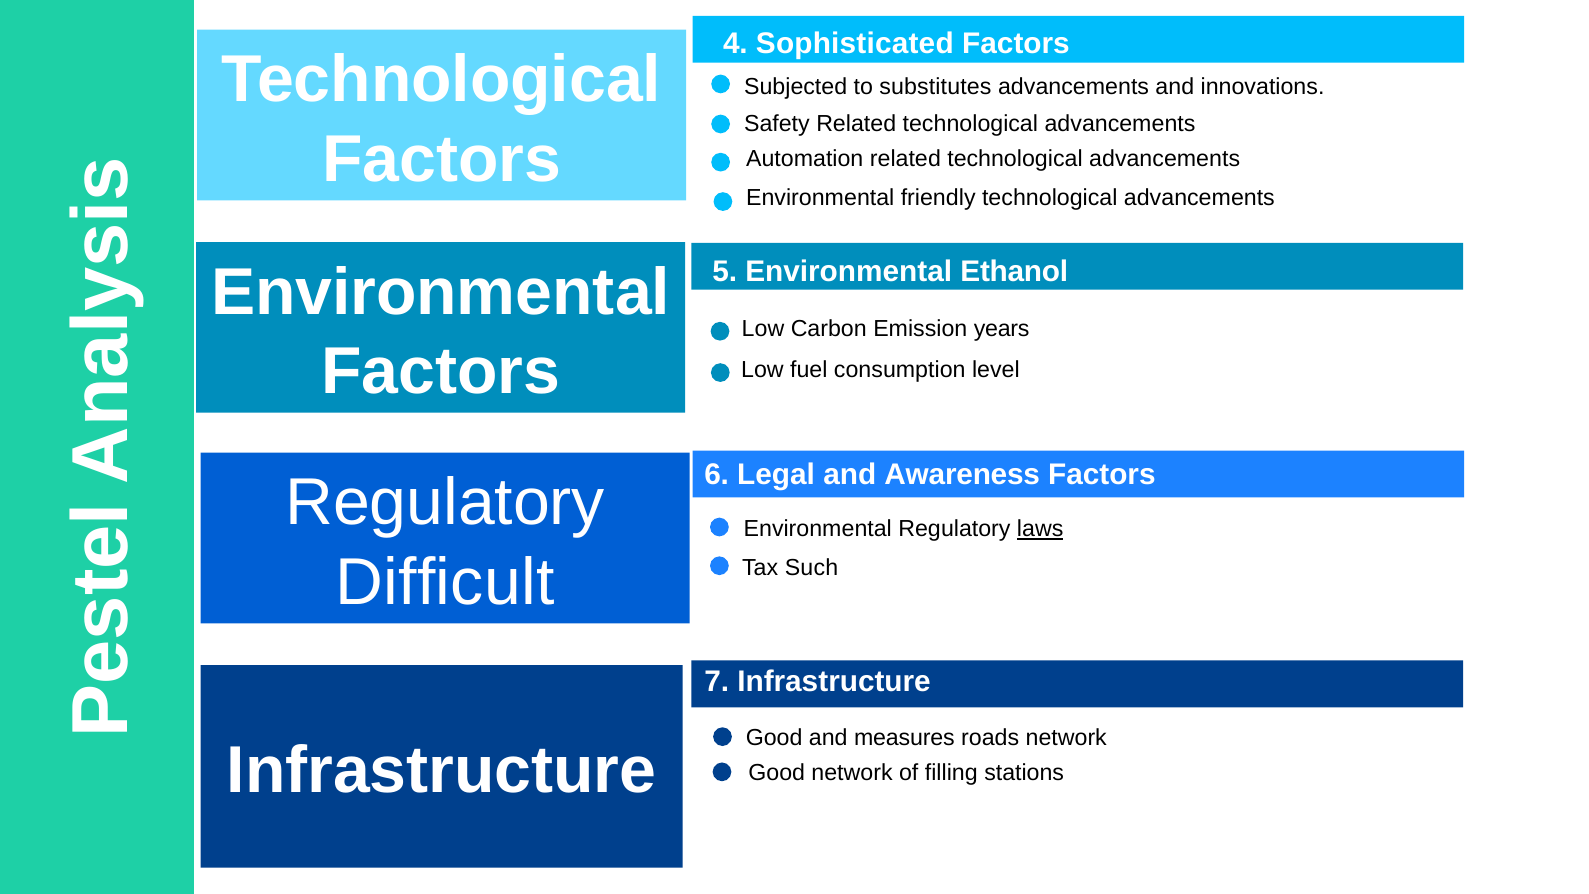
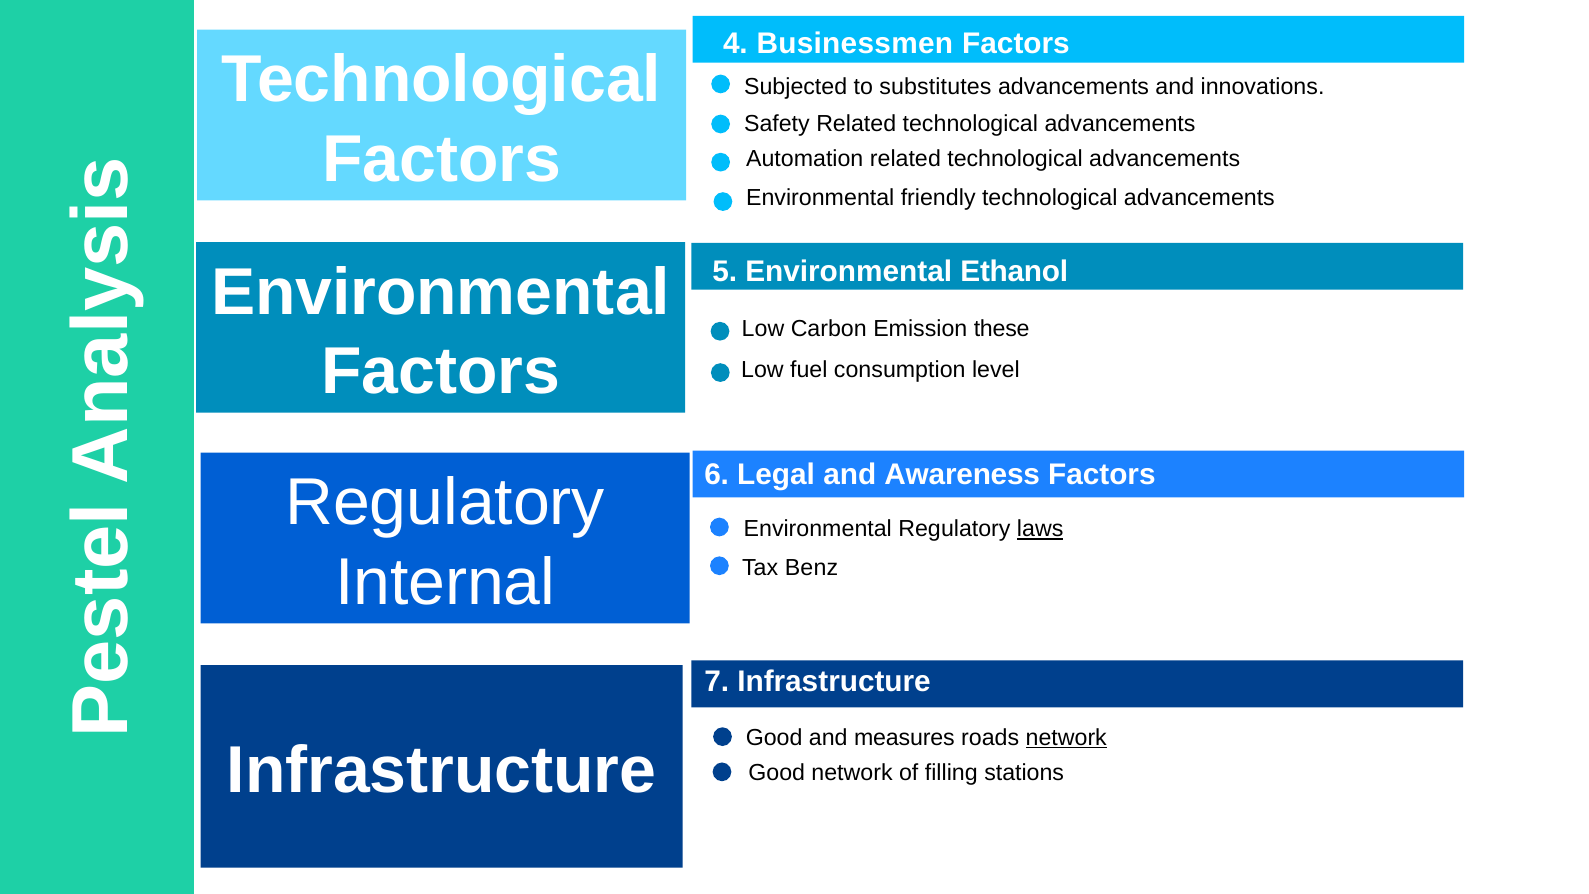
Sophisticated: Sophisticated -> Businessmen
years: years -> these
Difficult: Difficult -> Internal
Such: Such -> Benz
network at (1066, 738) underline: none -> present
